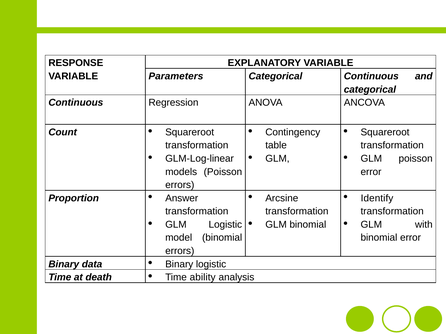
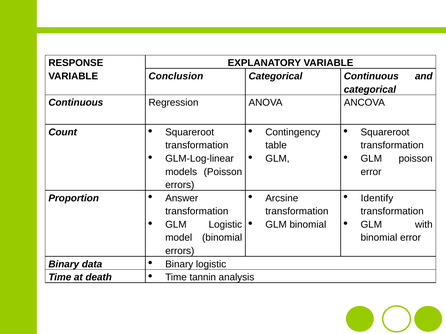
Parameters: Parameters -> Conclusion
ability: ability -> tannin
